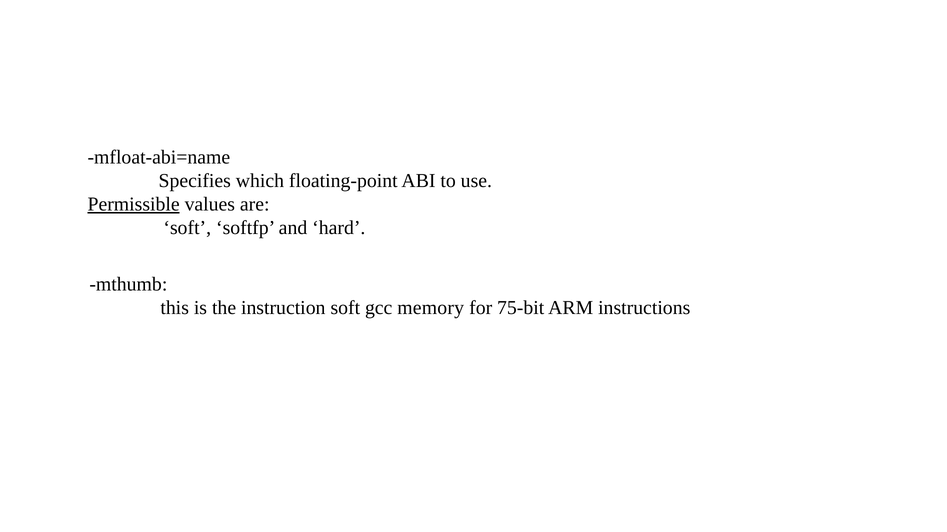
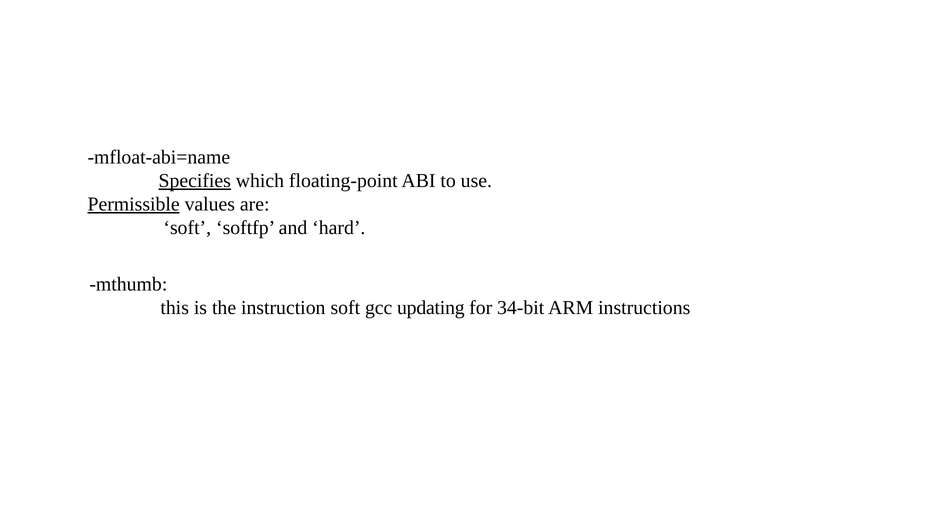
Specifies underline: none -> present
memory: memory -> updating
75-bit: 75-bit -> 34-bit
